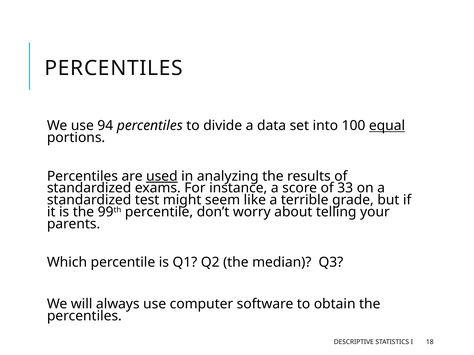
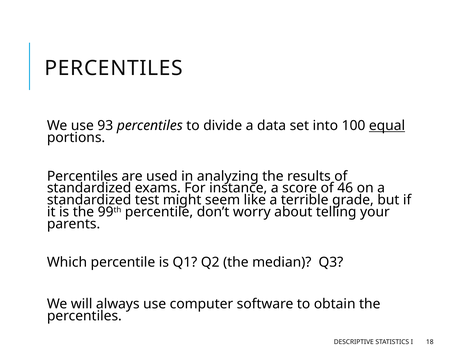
94: 94 -> 93
used underline: present -> none
33: 33 -> 46
